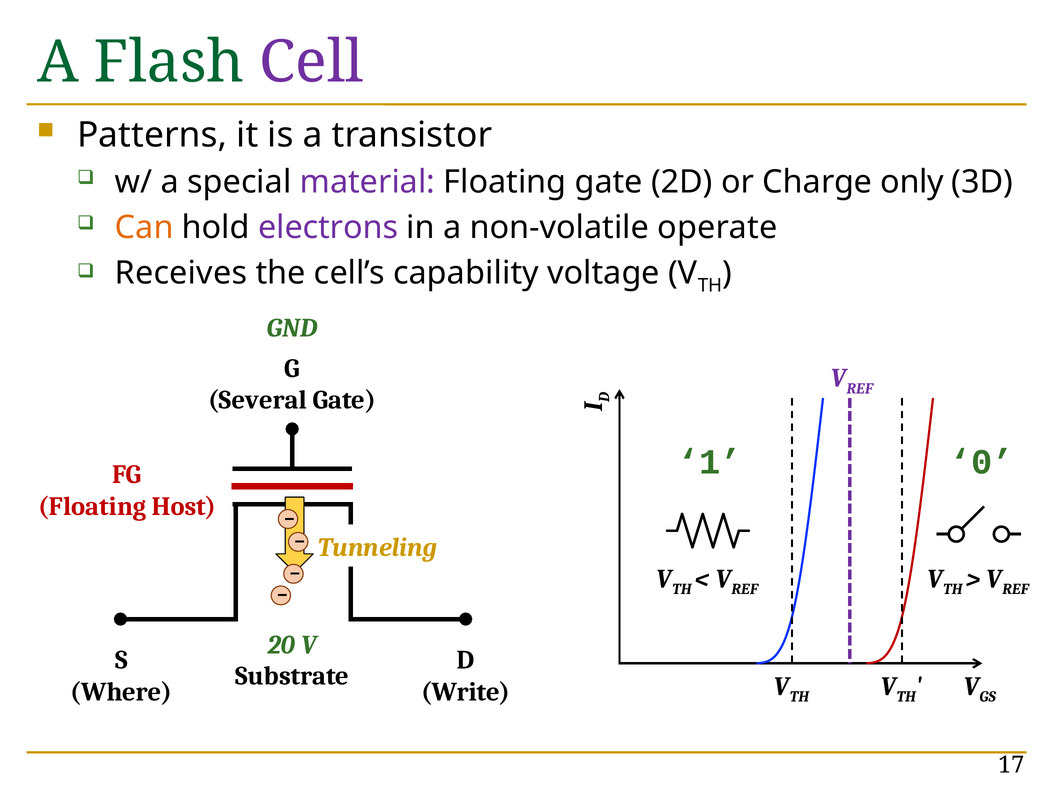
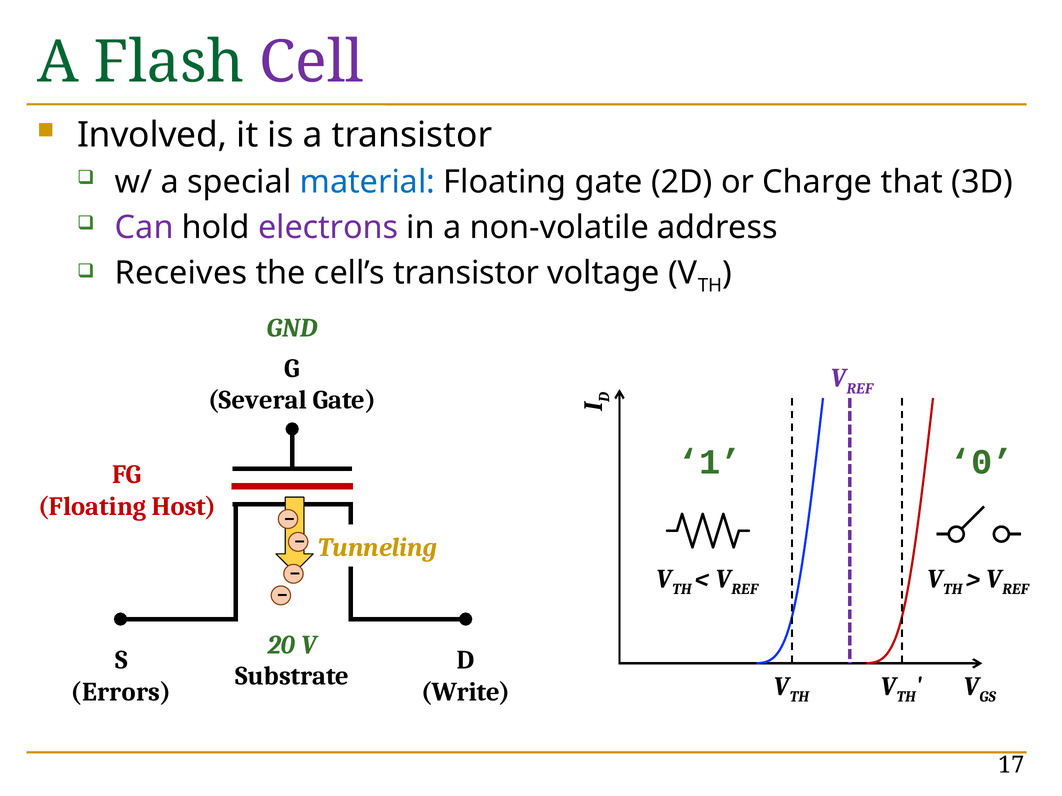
Patterns: Patterns -> Involved
material colour: purple -> blue
only: only -> that
Can colour: orange -> purple
operate: operate -> address
cell’s capability: capability -> transistor
Where: Where -> Errors
